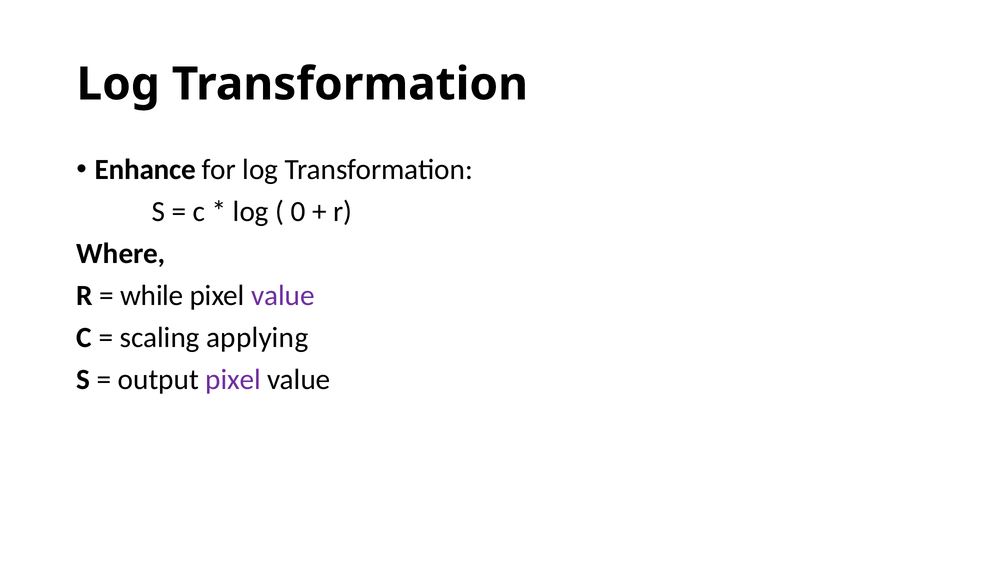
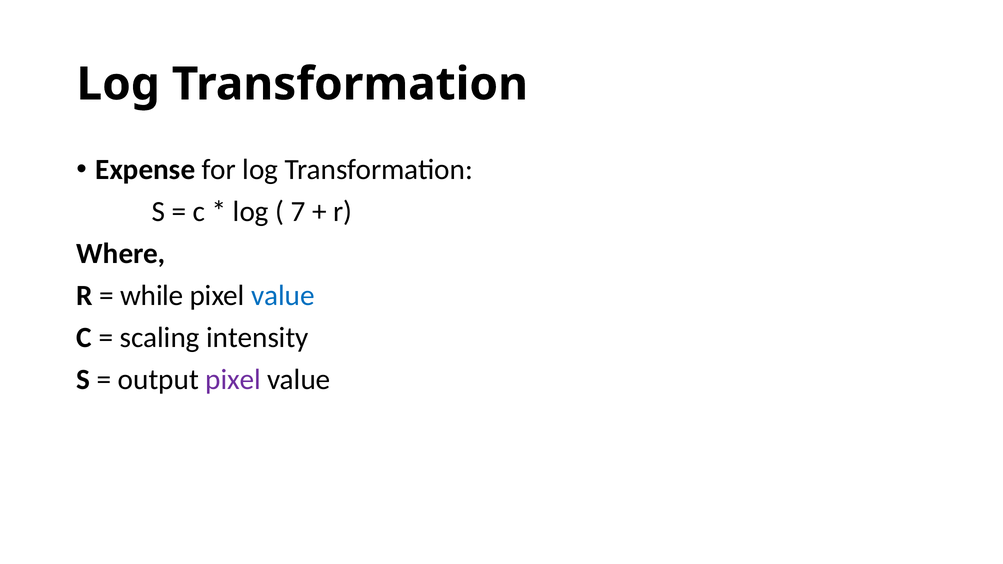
Enhance: Enhance -> Expense
0: 0 -> 7
value at (283, 296) colour: purple -> blue
applying: applying -> intensity
